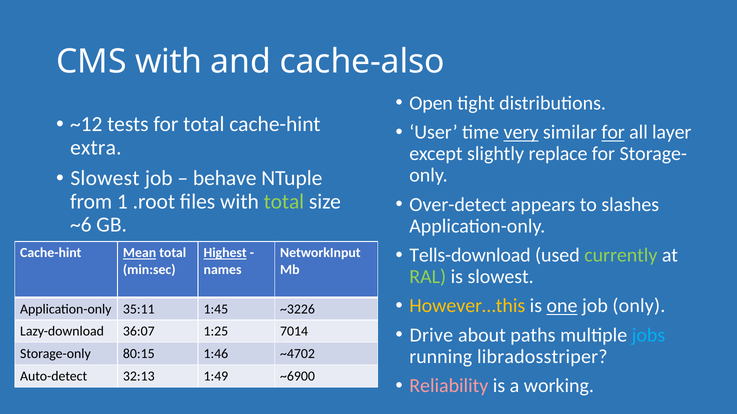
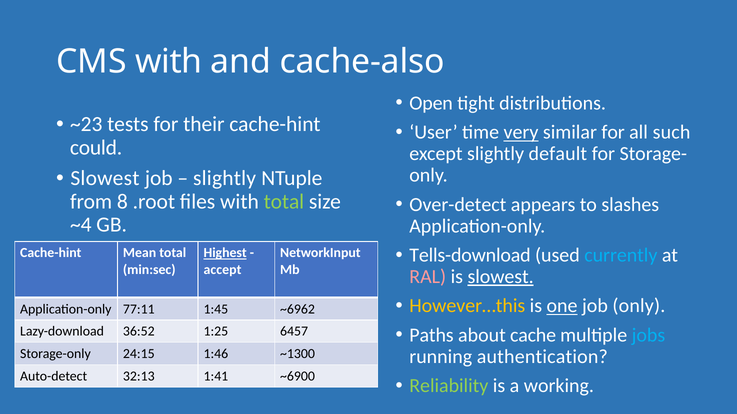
~12: ~12 -> ~23
for total: total -> their
for at (613, 132) underline: present -> none
layer: layer -> such
extra: extra -> could
replace: replace -> default
behave at (225, 179): behave -> slightly
1: 1 -> 8
~6: ~6 -> ~4
currently colour: light green -> light blue
Mean underline: present -> none
names: names -> accept
RAL colour: light green -> pink
slowest at (501, 277) underline: none -> present
35:11: 35:11 -> 77:11
~3226: ~3226 -> ~6962
Drive: Drive -> Paths
paths: paths -> cache
36:07: 36:07 -> 36:52
7014: 7014 -> 6457
80:15: 80:15 -> 24:15
~4702: ~4702 -> ~1300
libradosstriper: libradosstriper -> authentication
1:49: 1:49 -> 1:41
Reliability colour: pink -> light green
